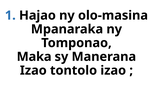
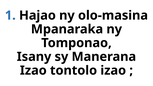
Maka: Maka -> Isany
